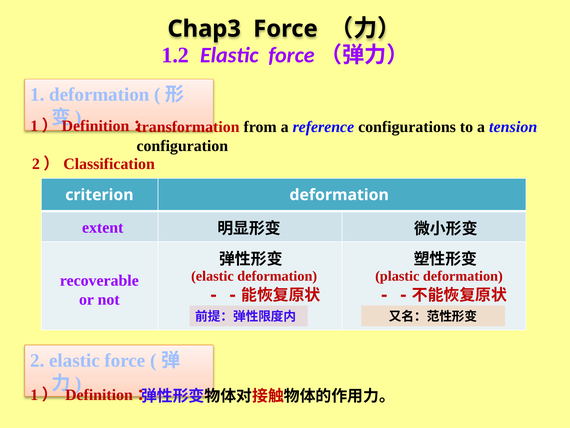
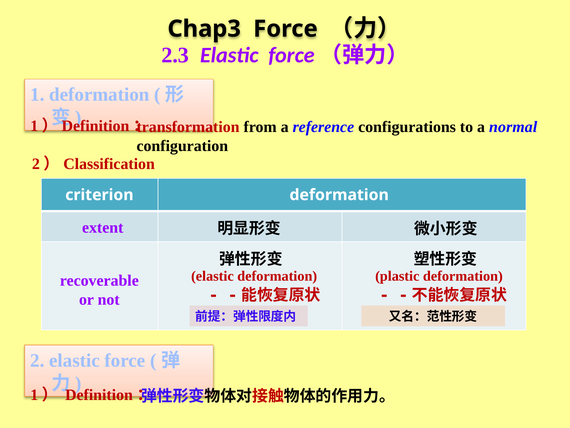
1.2: 1.2 -> 2.3
tension: tension -> normal
